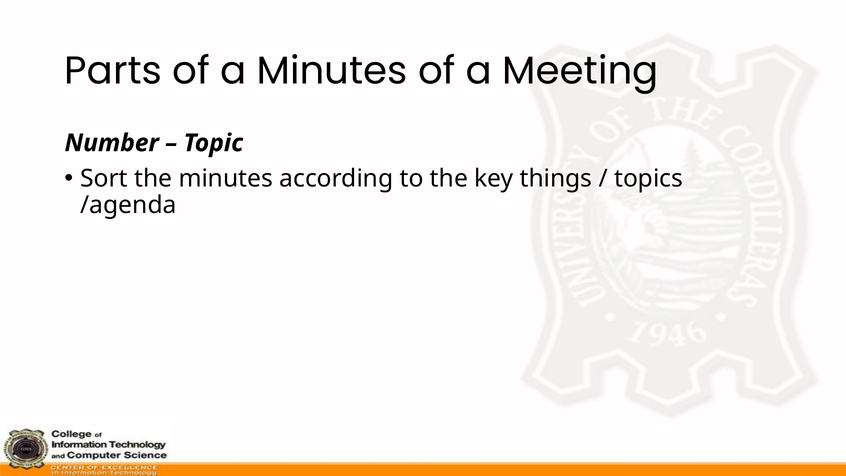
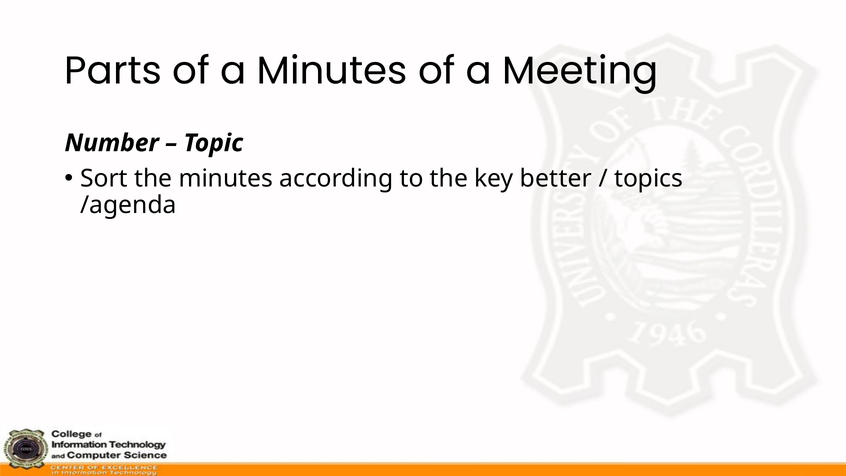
things: things -> better
